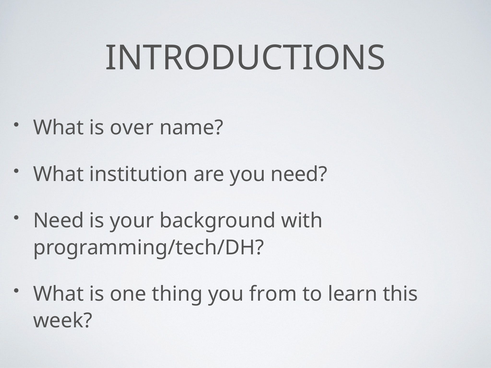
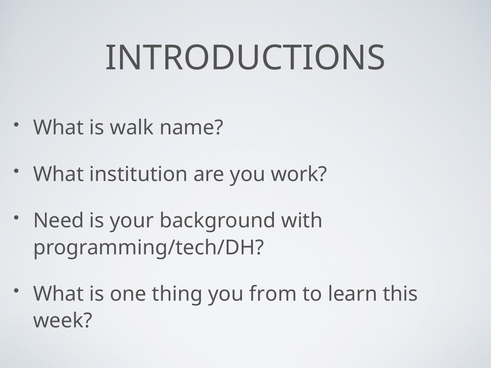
over: over -> walk
you need: need -> work
